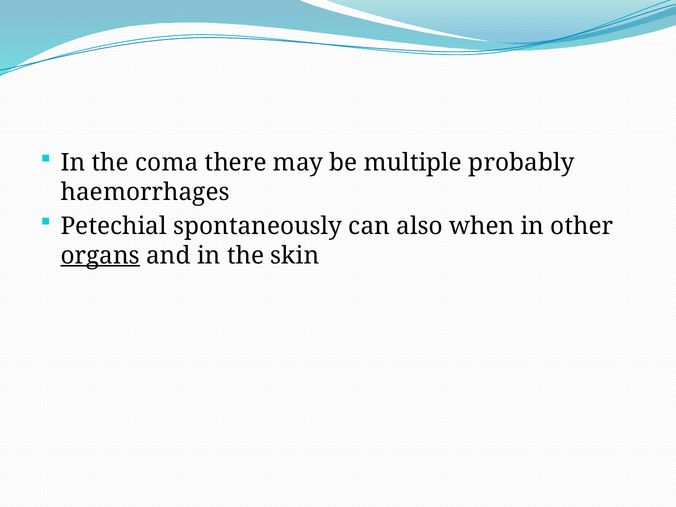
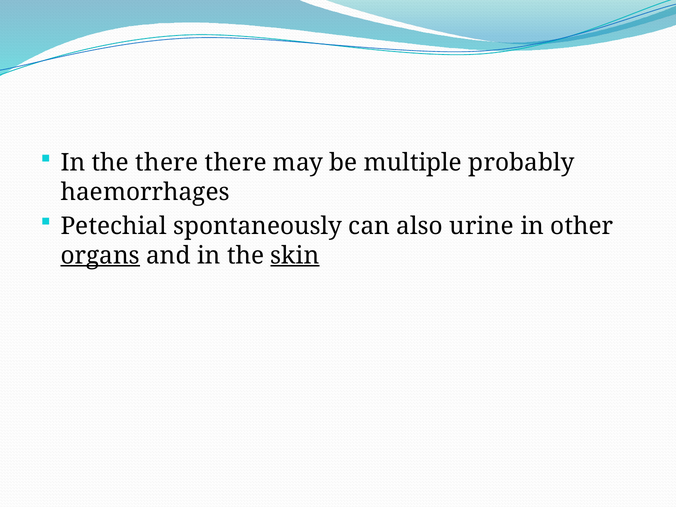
the coma: coma -> there
when: when -> urine
skin underline: none -> present
